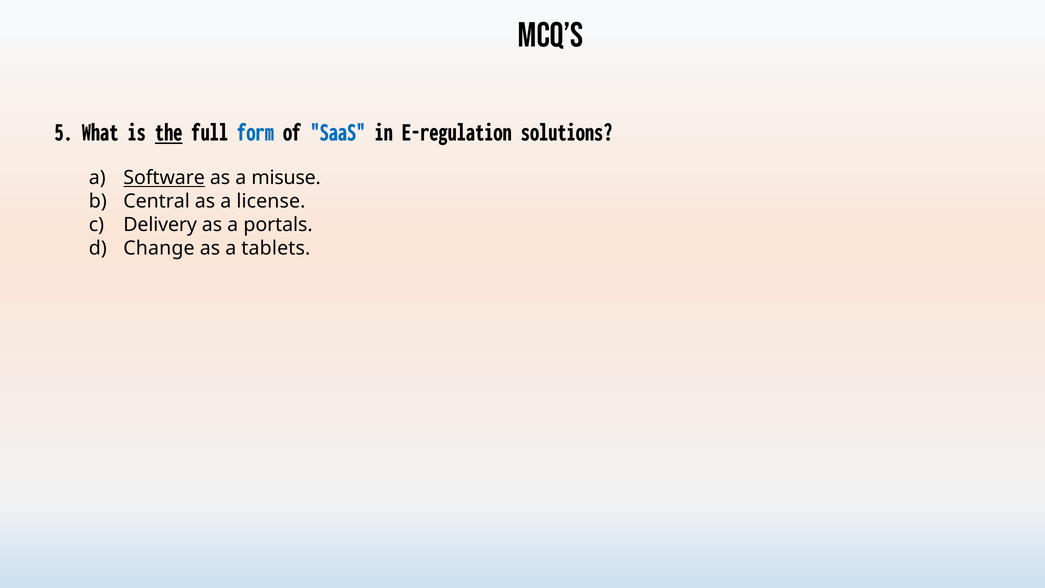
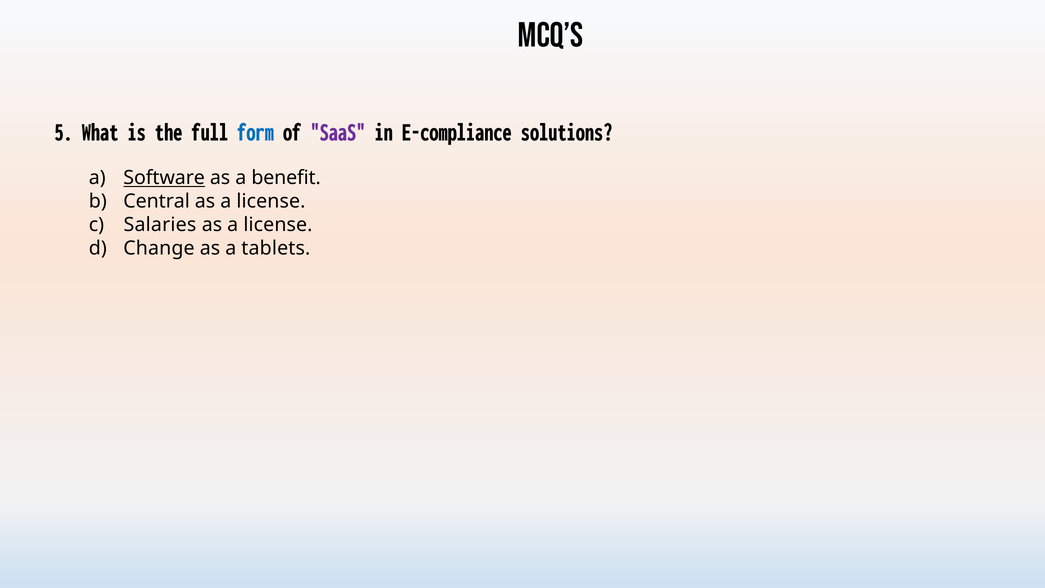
the underline: present -> none
SaaS colour: blue -> purple
E-regulation: E-regulation -> E-compliance
misuse: misuse -> benefit
Delivery: Delivery -> Salaries
portals at (278, 225): portals -> license
